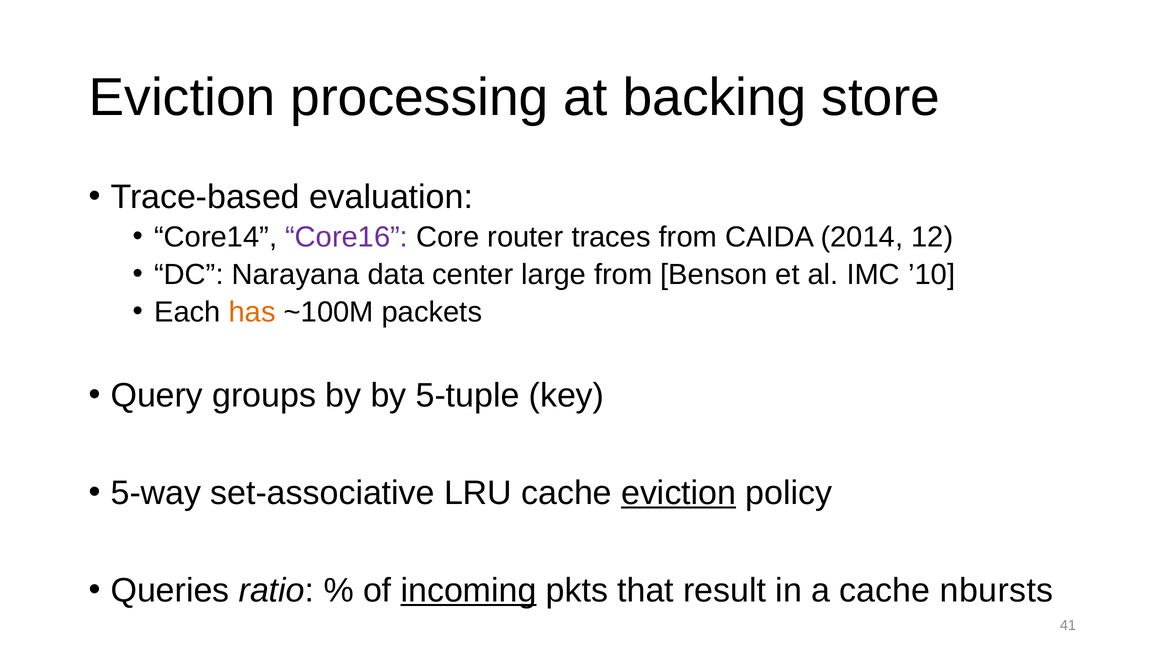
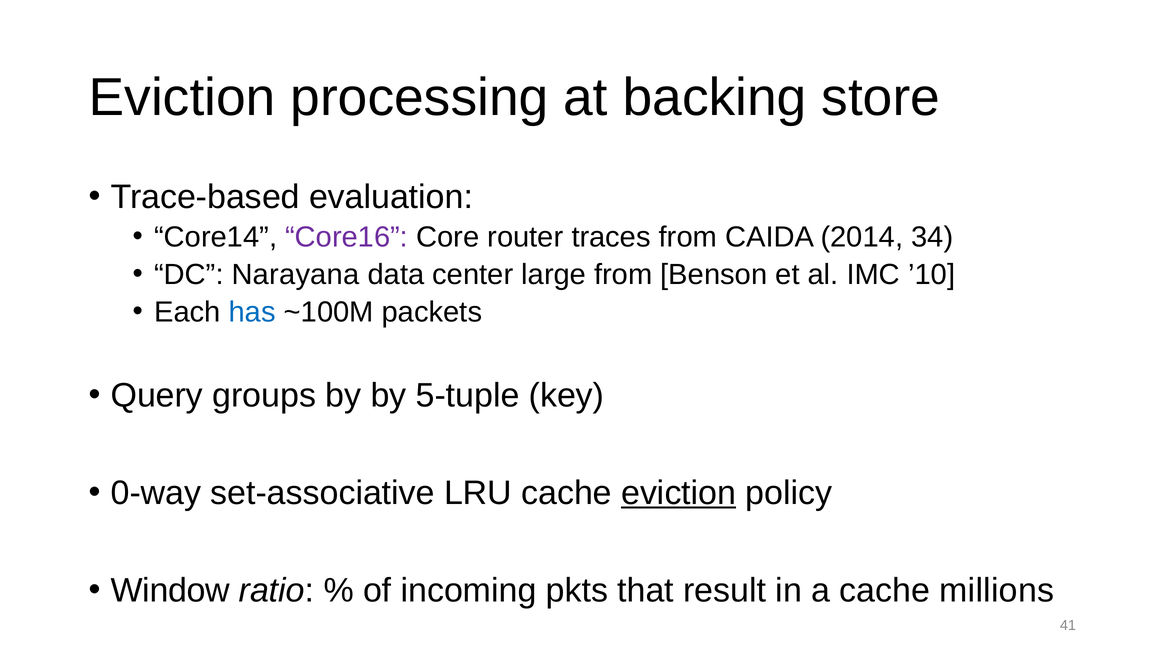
12: 12 -> 34
has colour: orange -> blue
5-way: 5-way -> 0-way
Queries: Queries -> Window
incoming underline: present -> none
nbursts: nbursts -> millions
